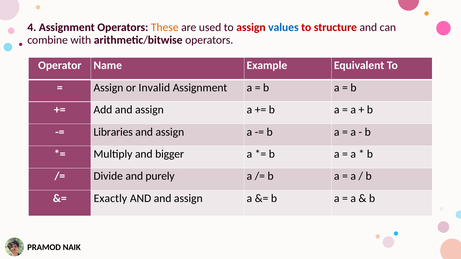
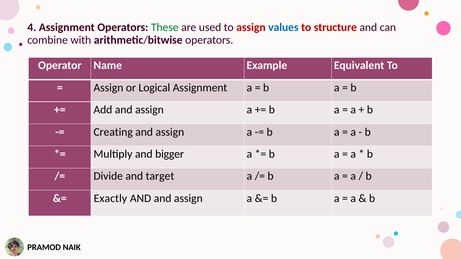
These colour: orange -> green
Invalid: Invalid -> Logical
Libraries: Libraries -> Creating
purely: purely -> target
